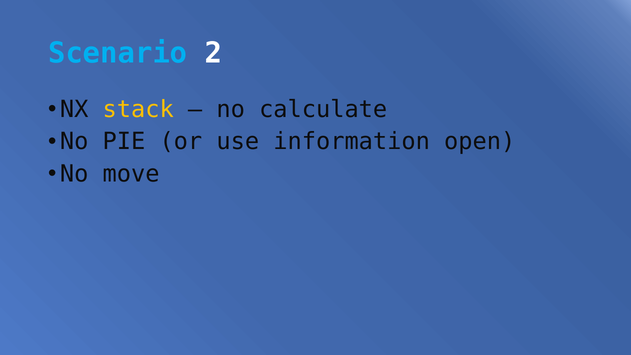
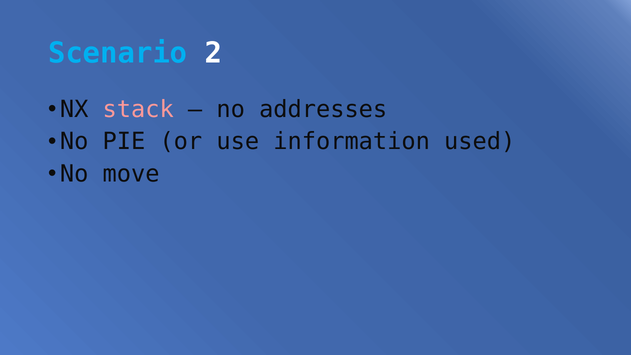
stack colour: yellow -> pink
calculate: calculate -> addresses
open: open -> used
